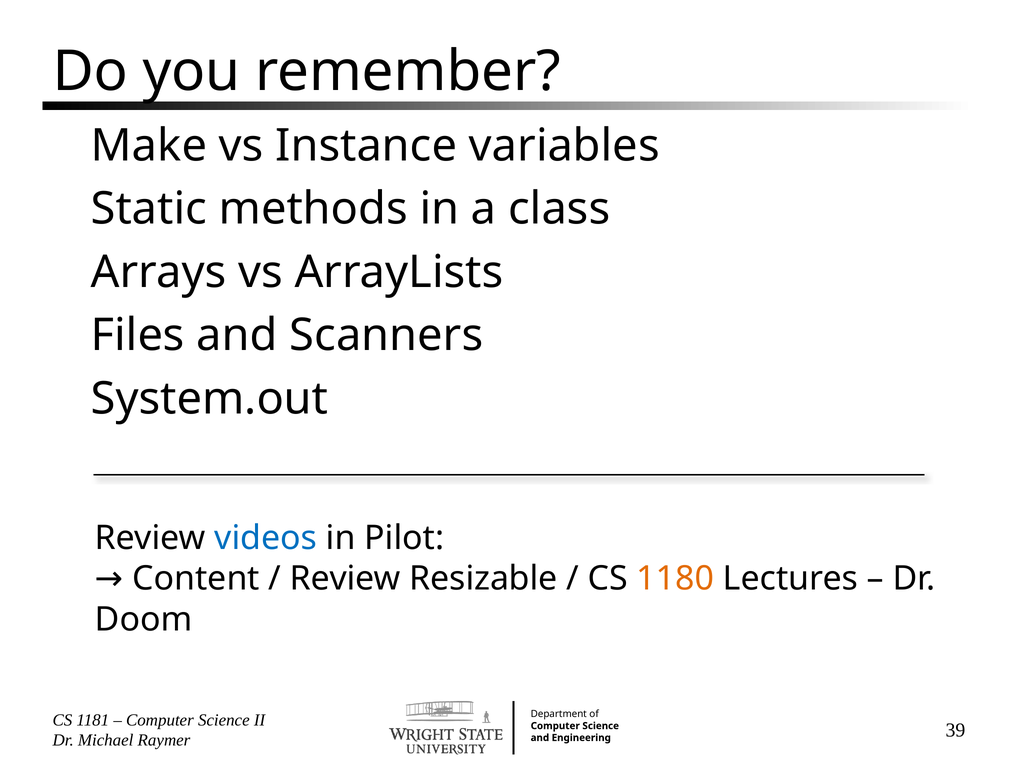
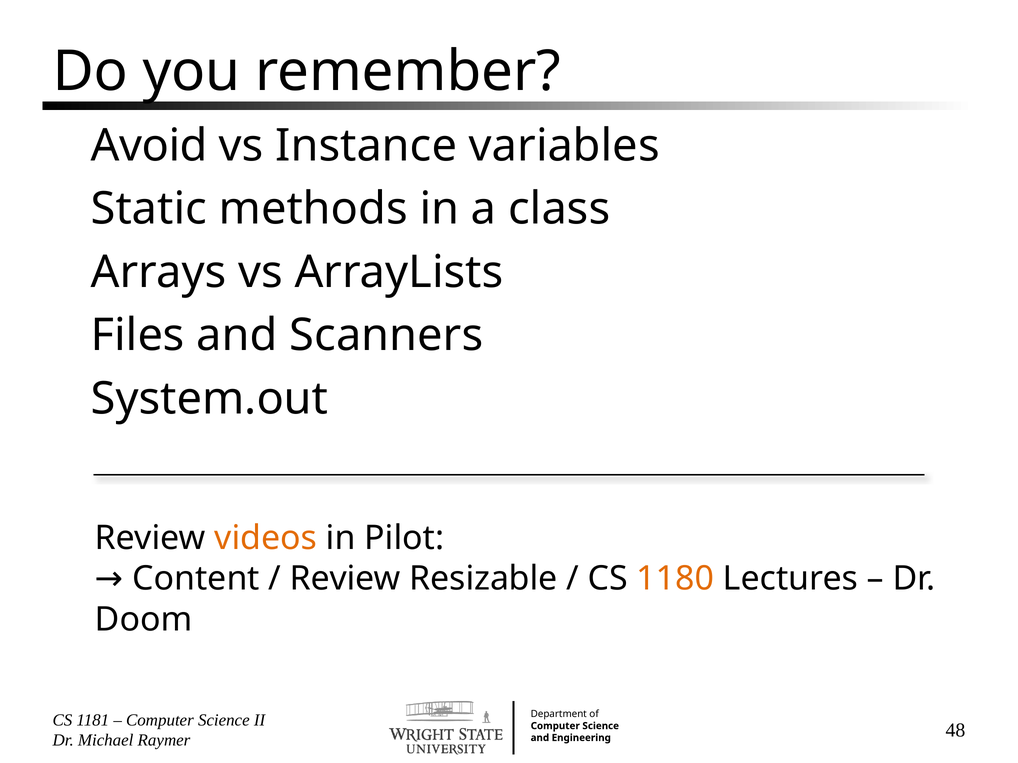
Make: Make -> Avoid
videos colour: blue -> orange
39: 39 -> 48
